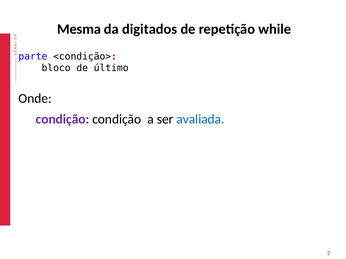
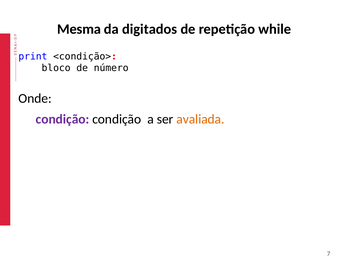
parte: parte -> print
último: último -> número
avaliada colour: blue -> orange
